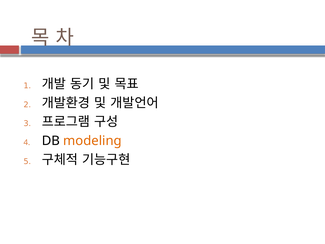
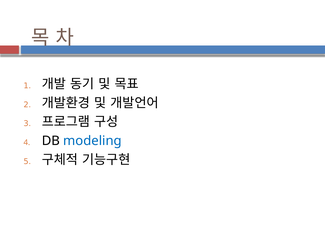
modeling colour: orange -> blue
